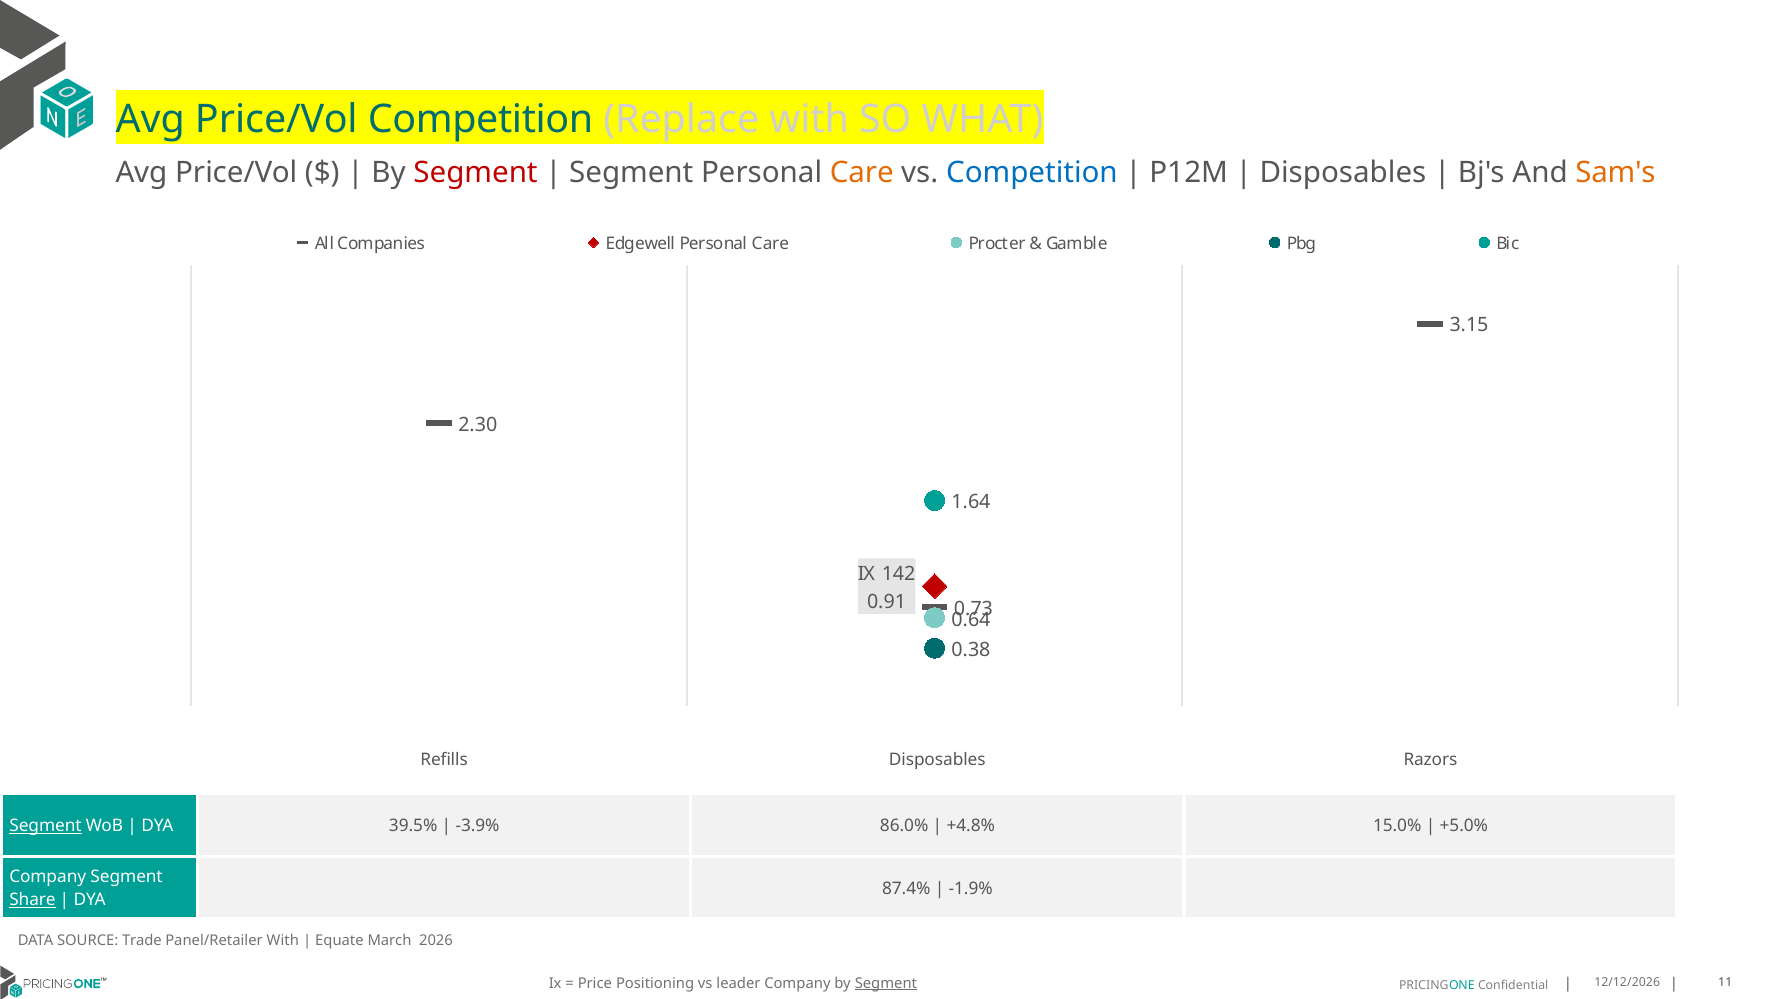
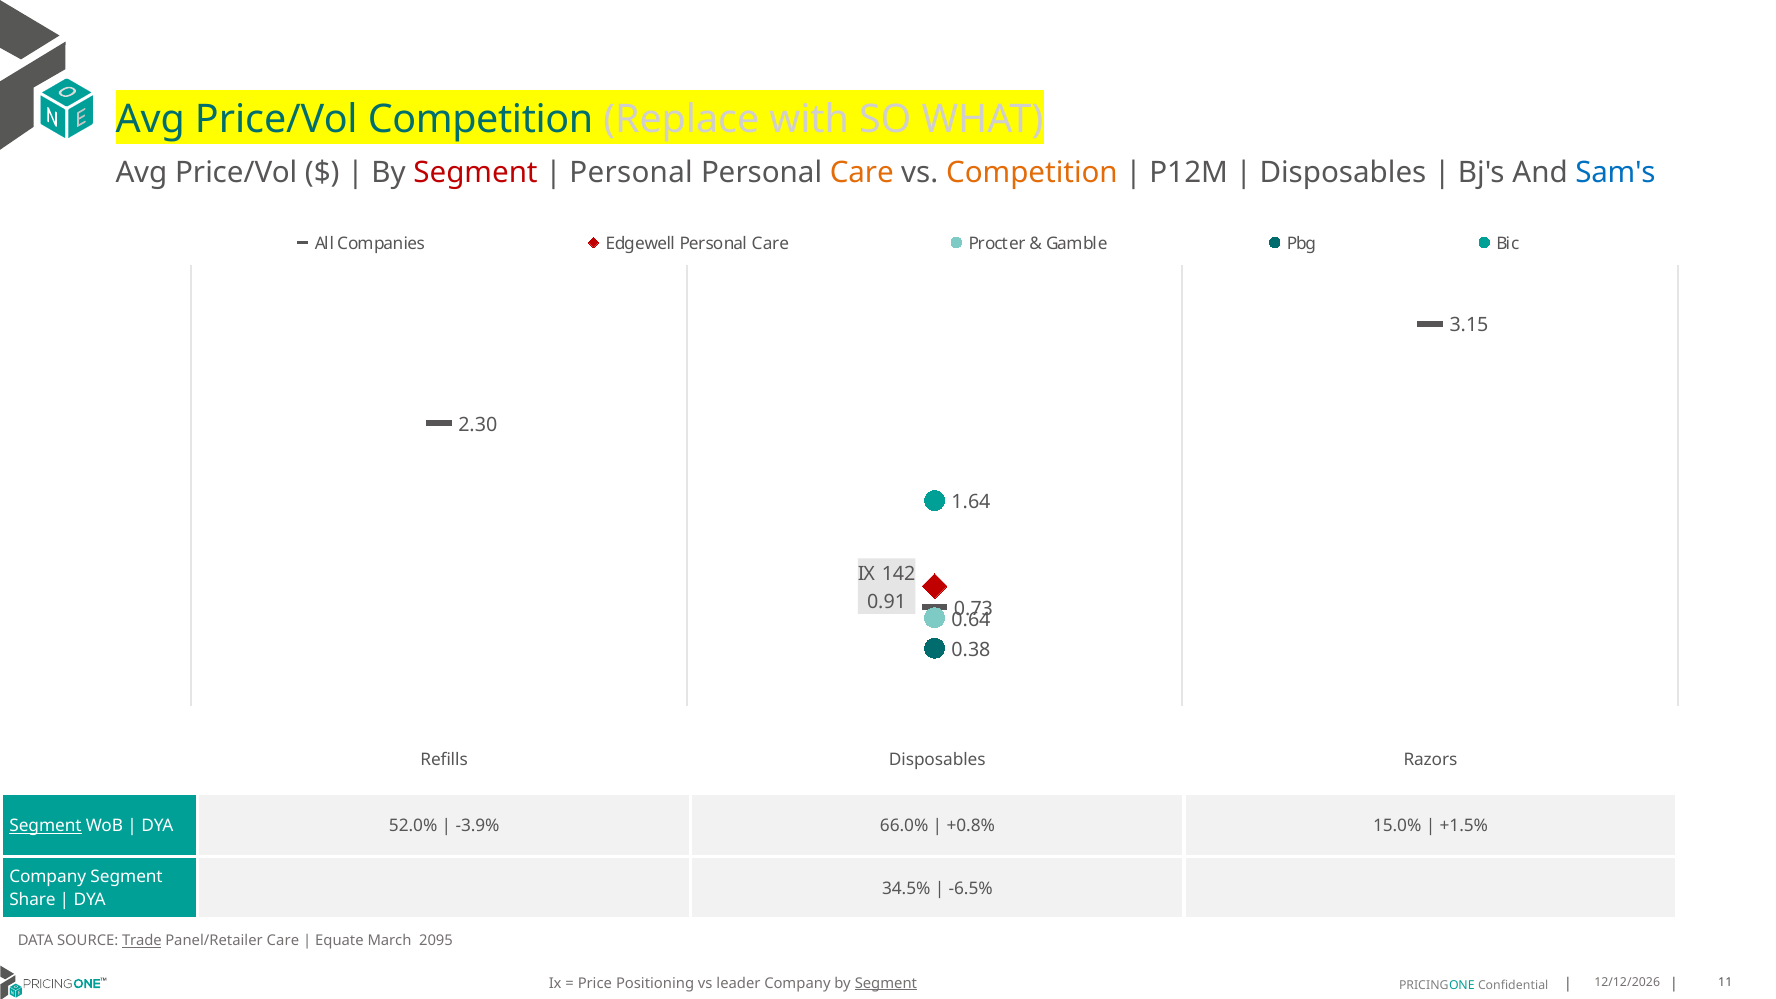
Segment at (631, 173): Segment -> Personal
Competition at (1032, 173) colour: blue -> orange
Sam's colour: orange -> blue
39.5%: 39.5% -> 52.0%
86.0%: 86.0% -> 66.0%
+4.8%: +4.8% -> +0.8%
+5.0%: +5.0% -> +1.5%
87.4%: 87.4% -> 34.5%
-1.9%: -1.9% -> -6.5%
Share underline: present -> none
Trade underline: none -> present
Panel/Retailer With: With -> Care
2026: 2026 -> 2095
